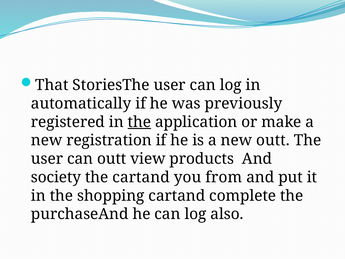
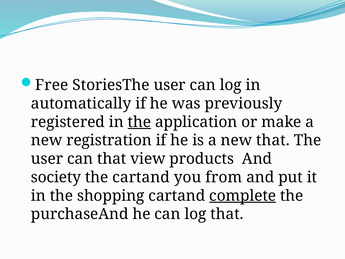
That: That -> Free
new outt: outt -> that
can outt: outt -> that
complete underline: none -> present
log also: also -> that
